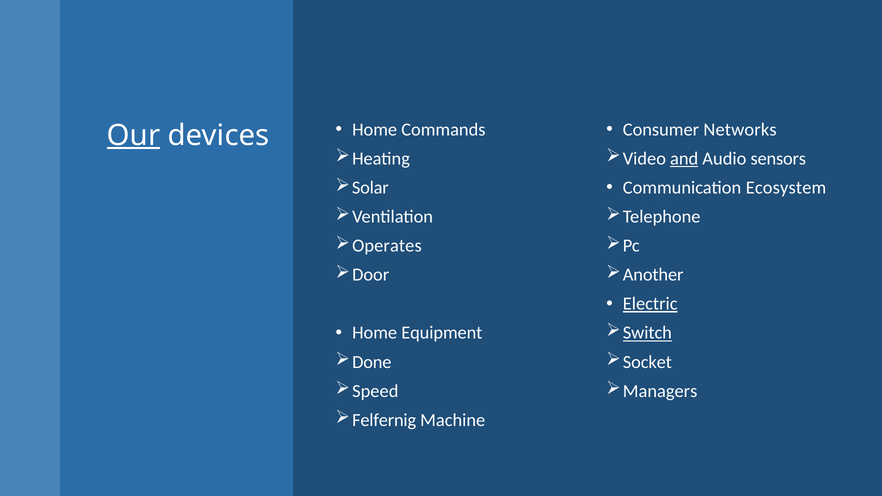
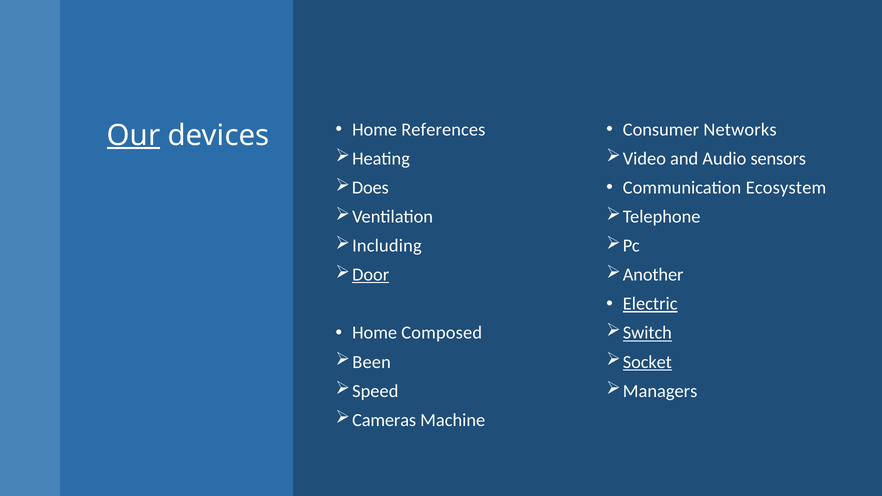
Commands: Commands -> References
and underline: present -> none
Solar: Solar -> Does
Operates: Operates -> Including
Door underline: none -> present
Equipment: Equipment -> Composed
Done: Done -> Been
Socket underline: none -> present
Felfernig: Felfernig -> Cameras
